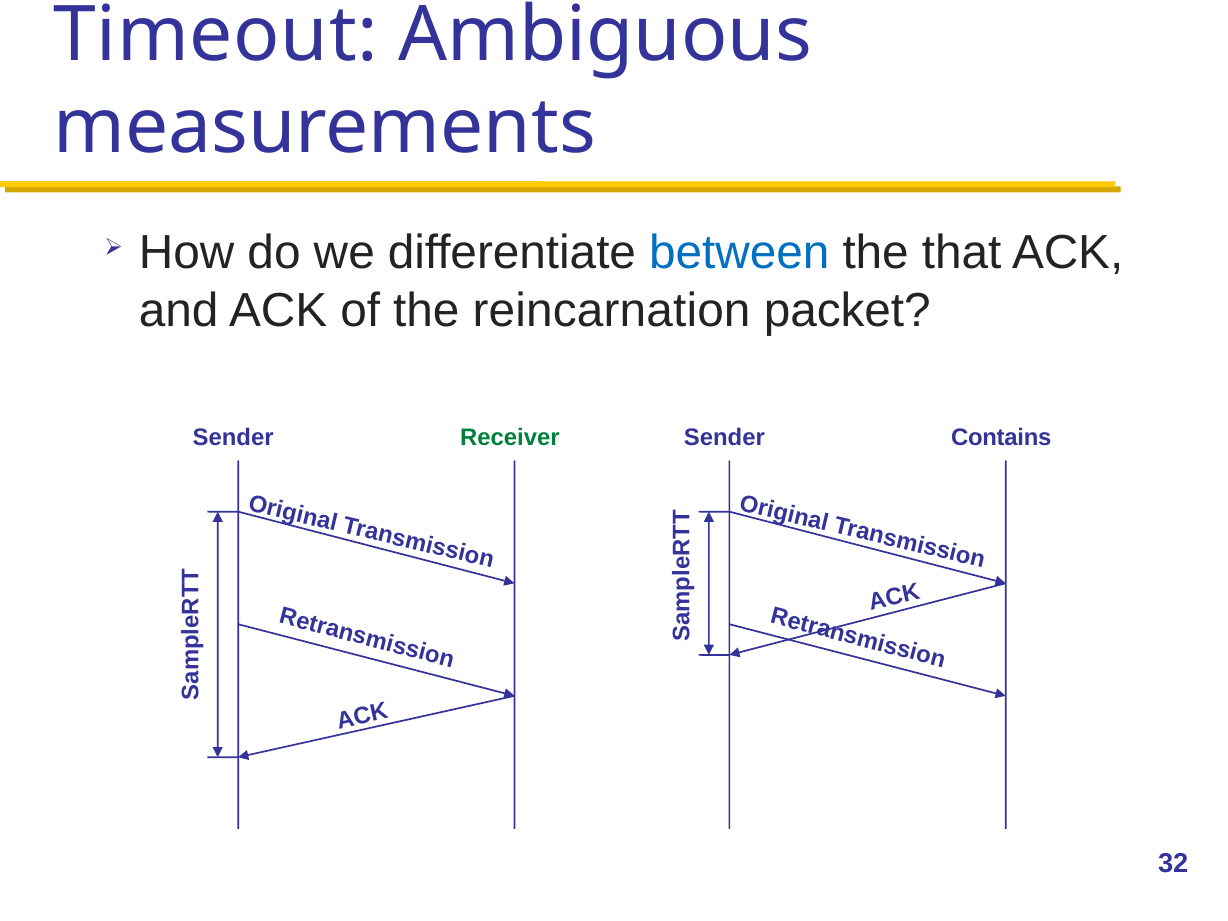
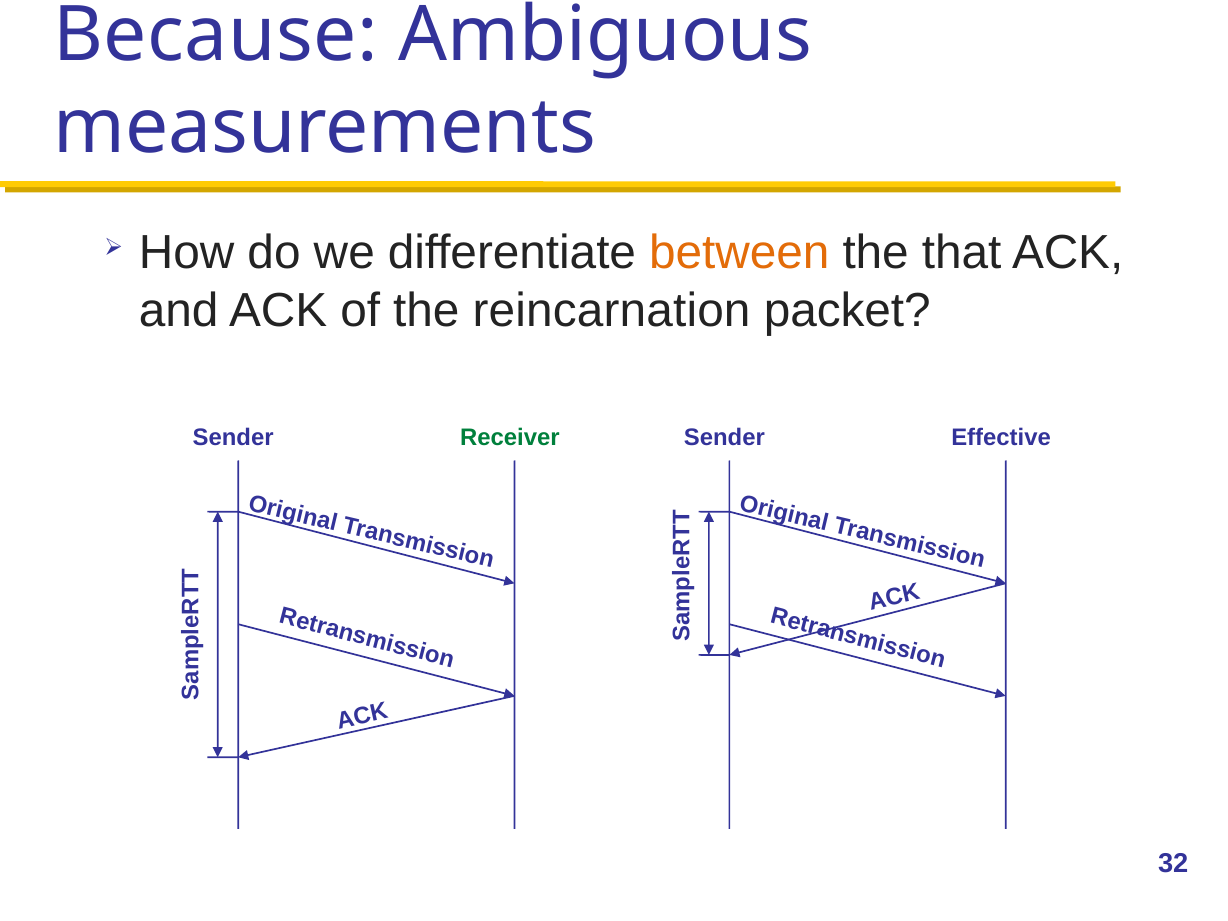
Timeout: Timeout -> Because
between colour: blue -> orange
Contains: Contains -> Effective
